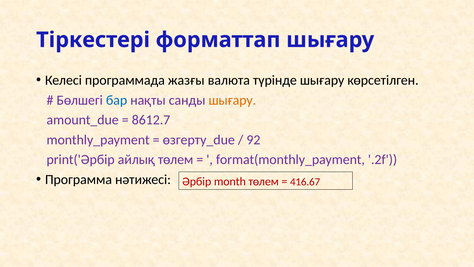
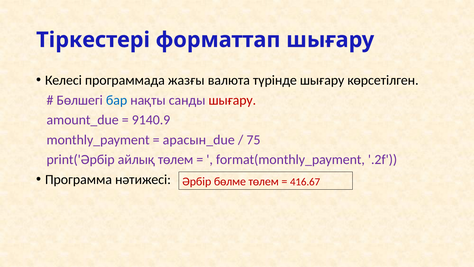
шығару at (232, 100) colour: orange -> red
8612.7: 8612.7 -> 9140.9
өзгерту_due: өзгерту_due -> арасын_due
92: 92 -> 75
month: month -> бөлме
